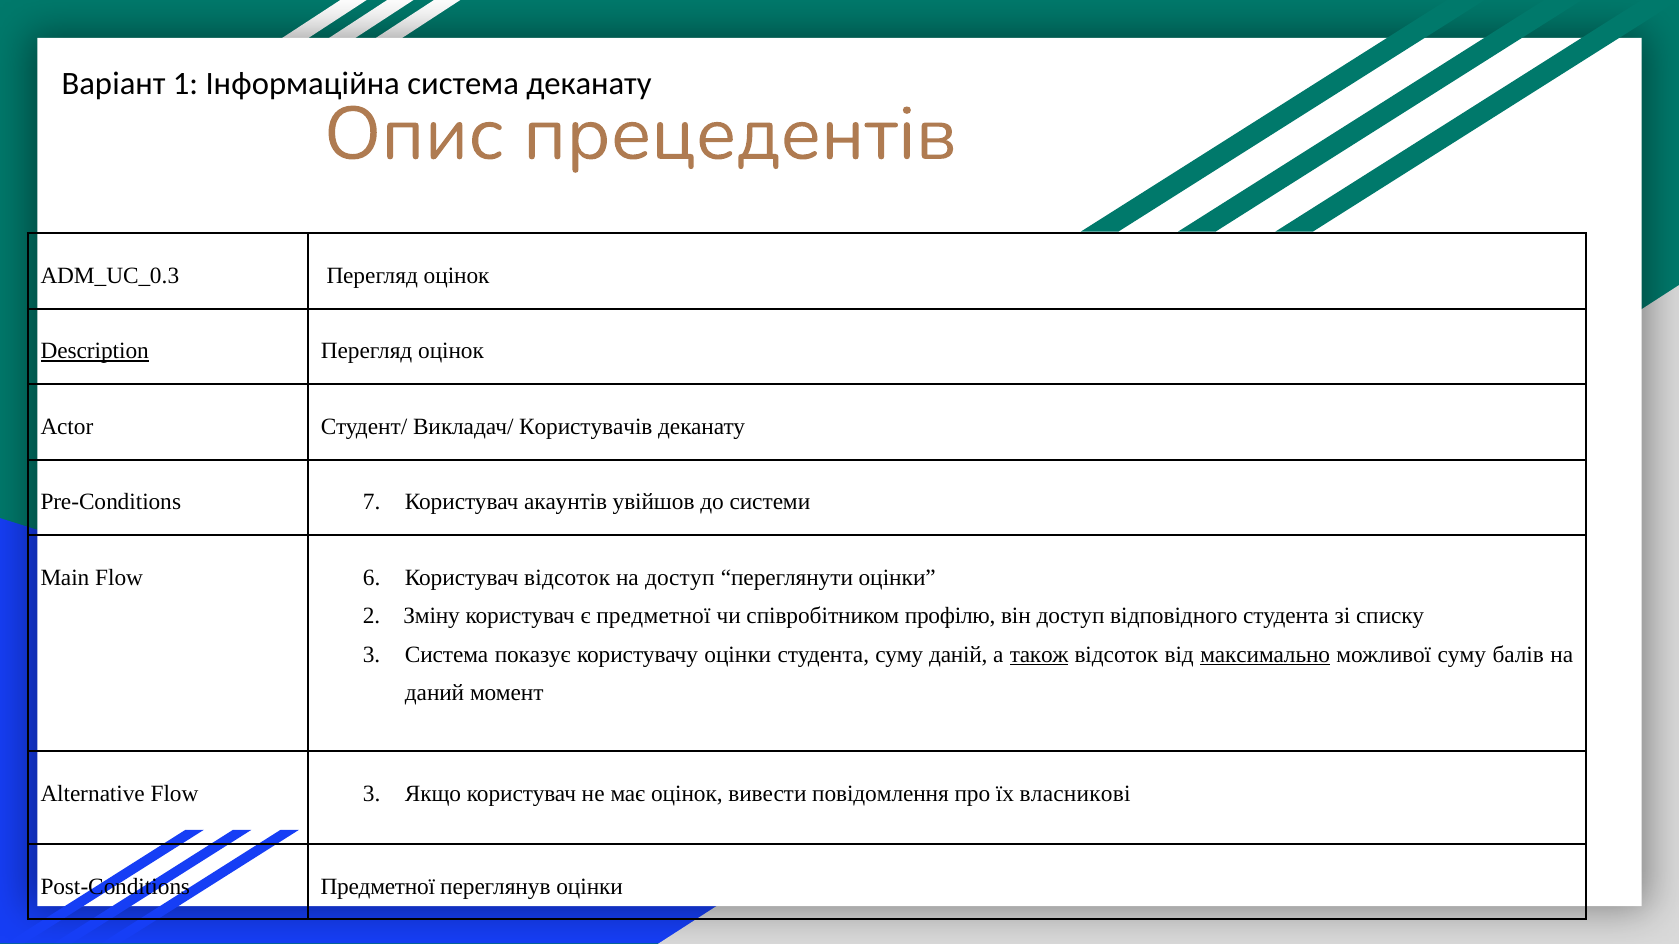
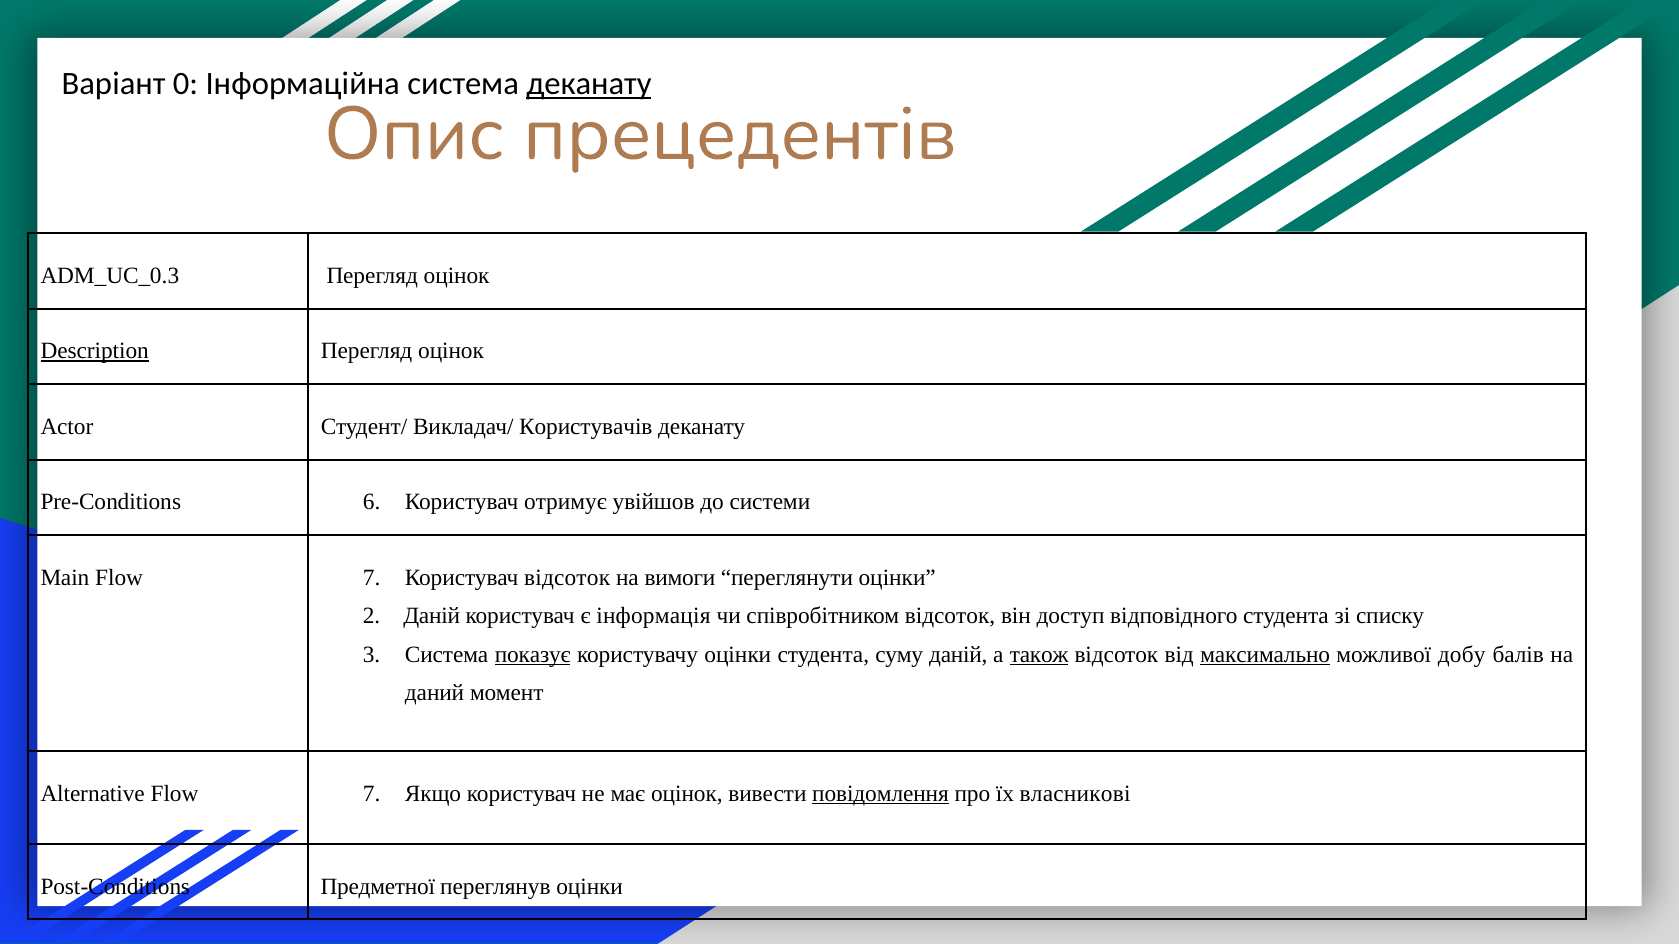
1: 1 -> 0
деканату at (589, 84) underline: none -> present
7: 7 -> 6
акаунтів: акаунтів -> отримує
Main Flow 6: 6 -> 7
на доступ: доступ -> вимоги
2 Зміну: Зміну -> Даній
є предметної: предметної -> інформація
співробітником профілю: профілю -> відсоток
показує underline: none -> present
можливої суму: суму -> добу
Alternative Flow 3: 3 -> 7
повідомлення underline: none -> present
